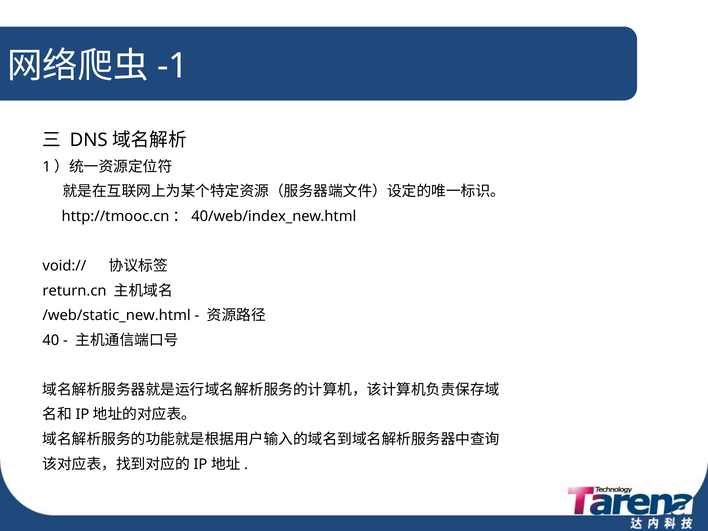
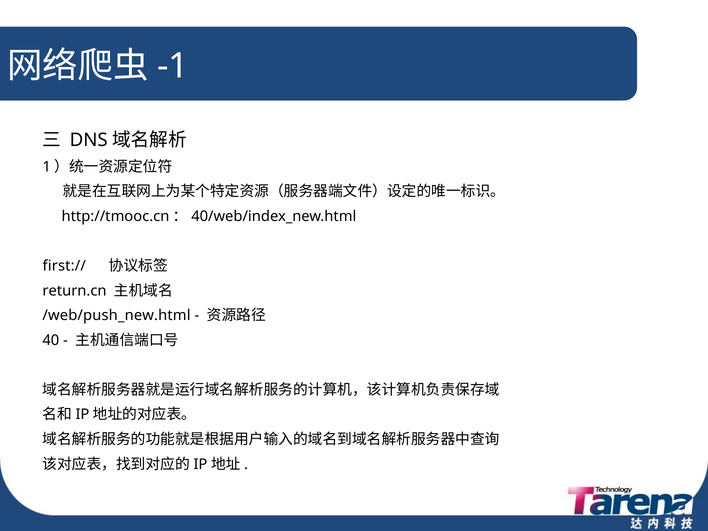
void://: void:// -> first://
/web/static_new.html: /web/static_new.html -> /web/push_new.html
